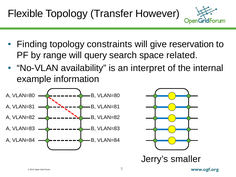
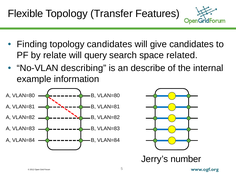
However: However -> Features
topology constraints: constraints -> candidates
give reservation: reservation -> candidates
range: range -> relate
availability: availability -> describing
interpret: interpret -> describe
smaller: smaller -> number
